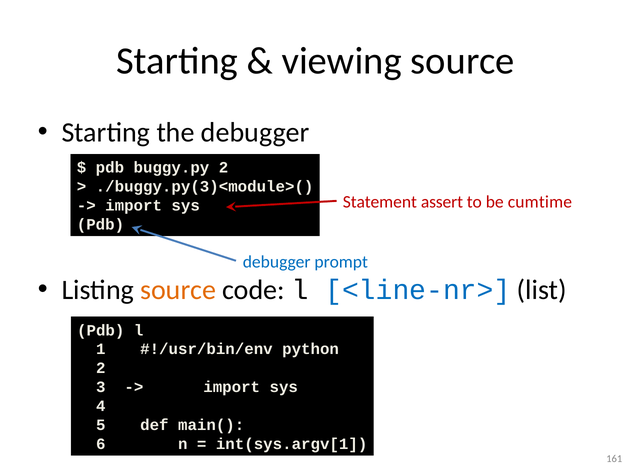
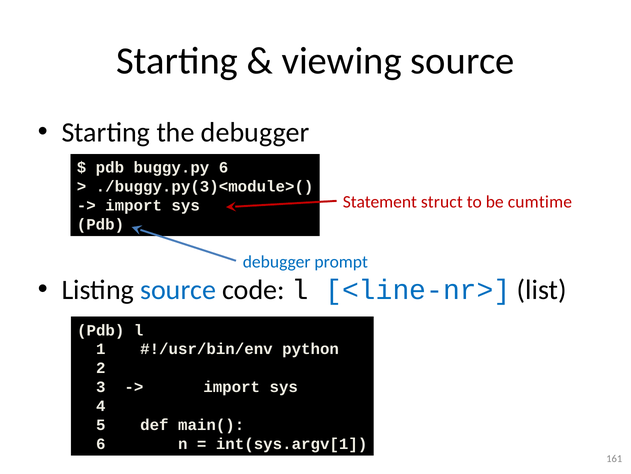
buggy.py 2: 2 -> 6
assert: assert -> struct
source at (178, 289) colour: orange -> blue
